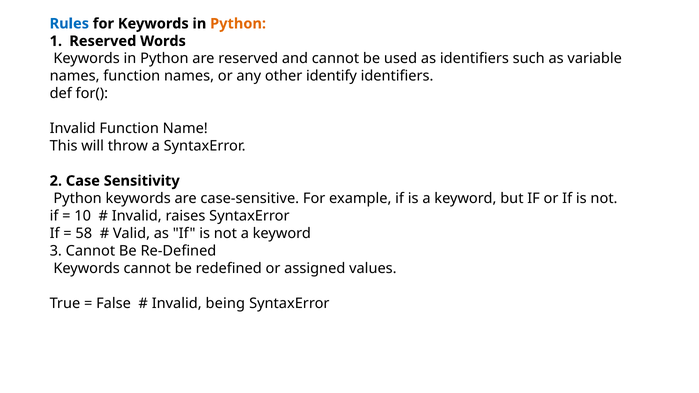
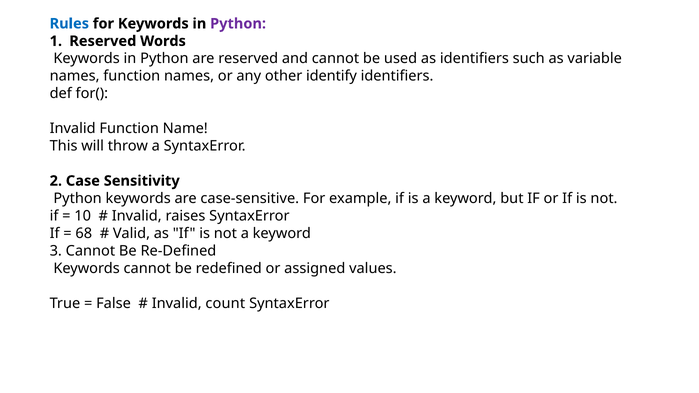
Python at (238, 24) colour: orange -> purple
58: 58 -> 68
being: being -> count
